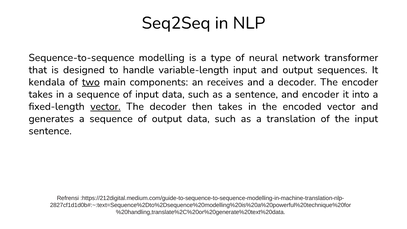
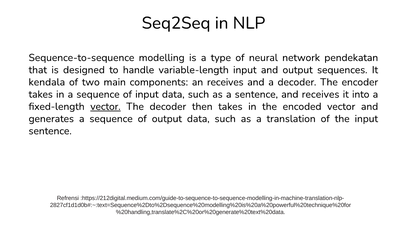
transformer: transformer -> pendekatan
two underline: present -> none
and encoder: encoder -> receives
